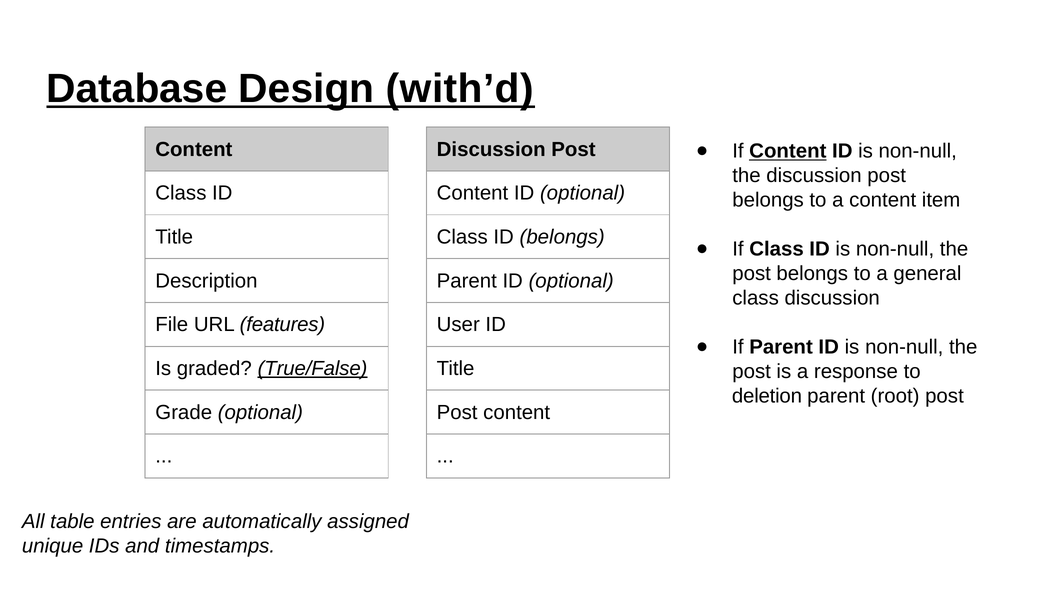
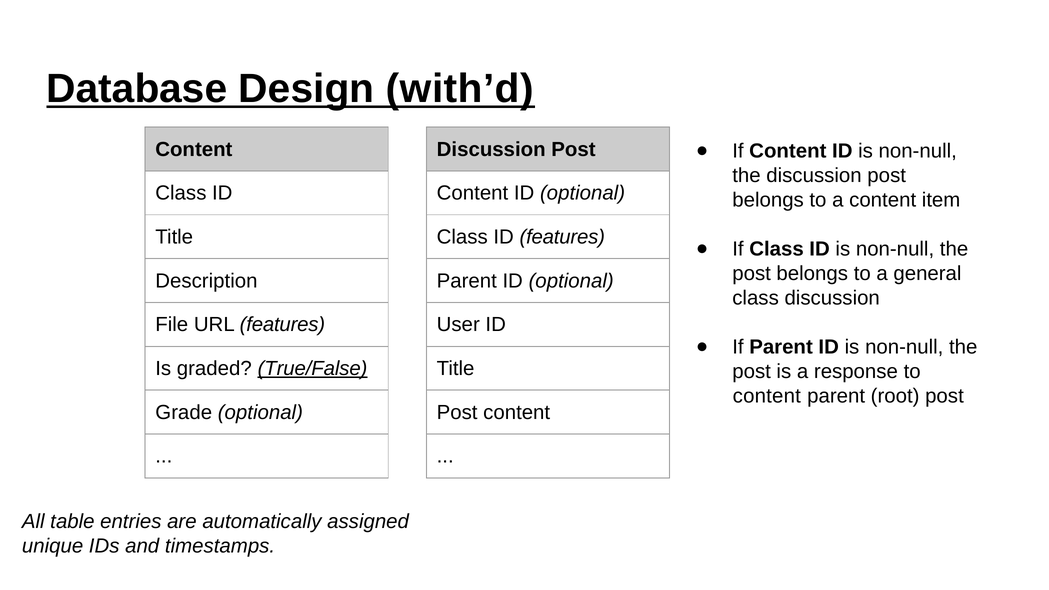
Content at (788, 151) underline: present -> none
ID belongs: belongs -> features
deletion at (767, 396): deletion -> content
